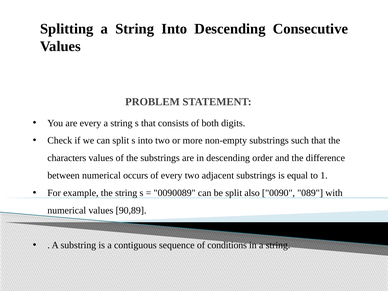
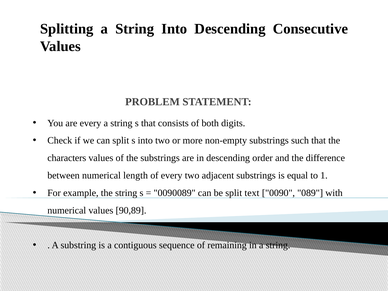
occurs: occurs -> length
also: also -> text
conditions: conditions -> remaining
